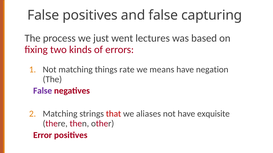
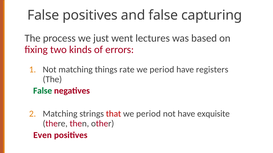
means at (162, 70): means -> period
negation: negation -> registers
False at (43, 91) colour: purple -> green
aliases at (149, 114): aliases -> period
Error: Error -> Even
